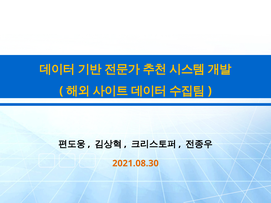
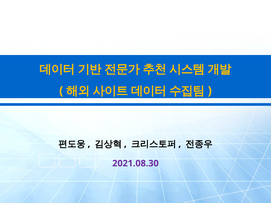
2021.08.30 colour: orange -> purple
